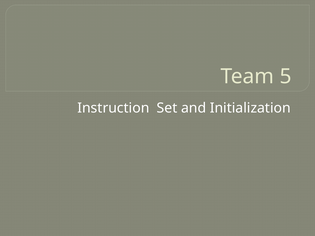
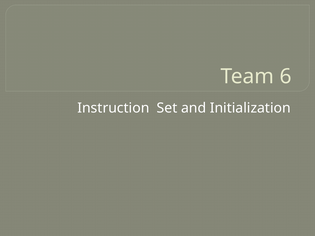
5: 5 -> 6
